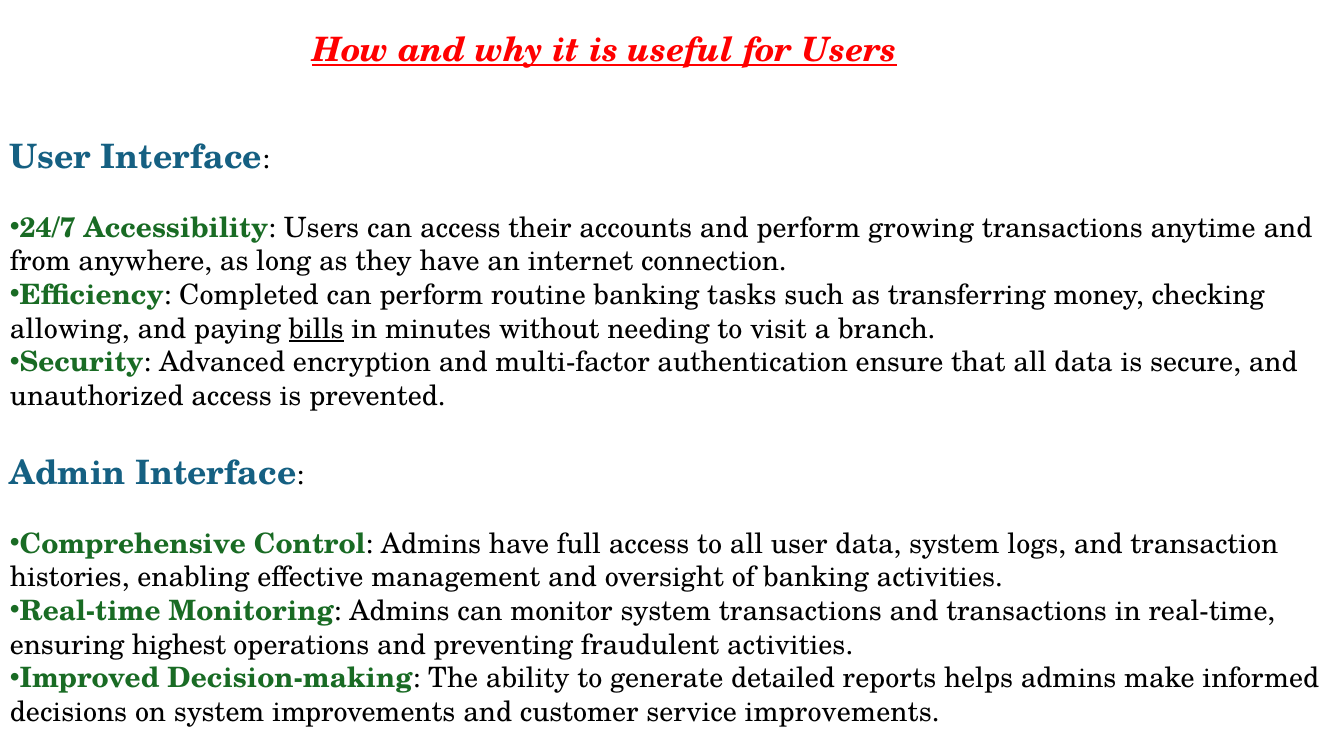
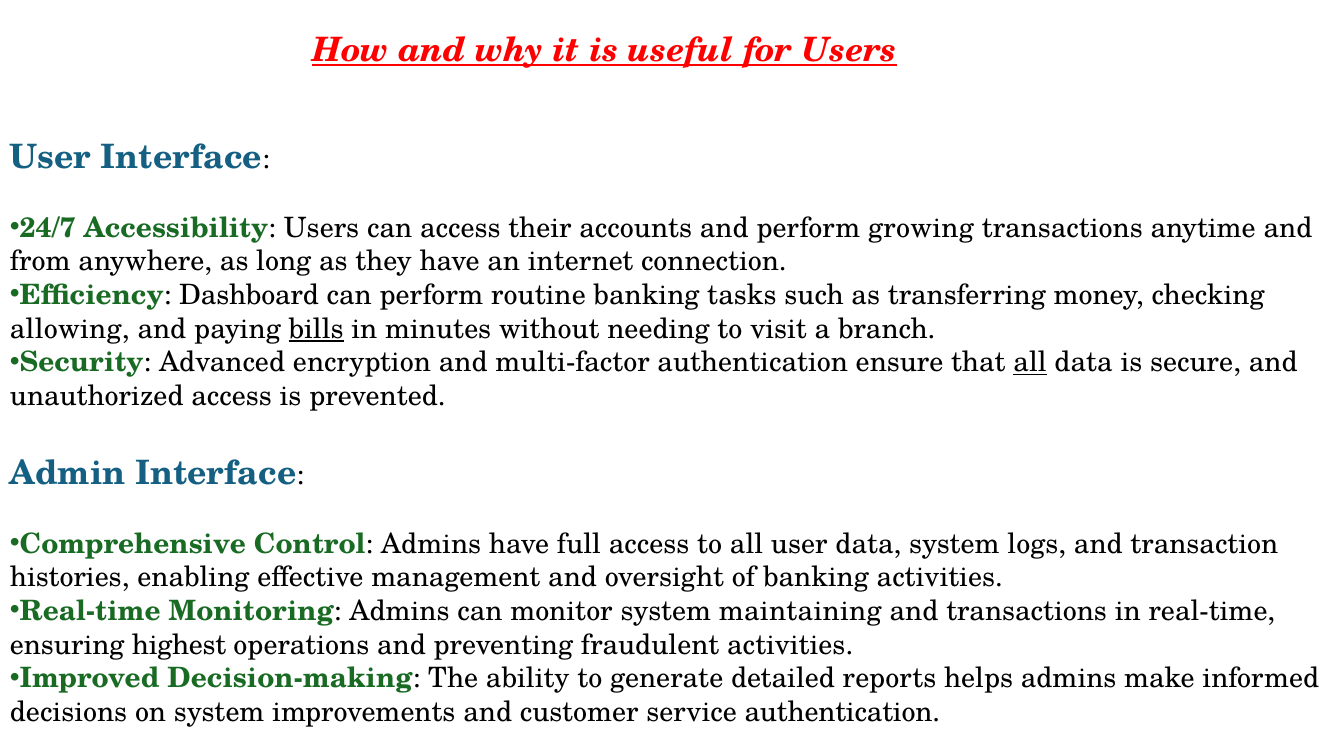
Completed: Completed -> Dashboard
all at (1030, 362) underline: none -> present
system transactions: transactions -> maintaining
service improvements: improvements -> authentication
